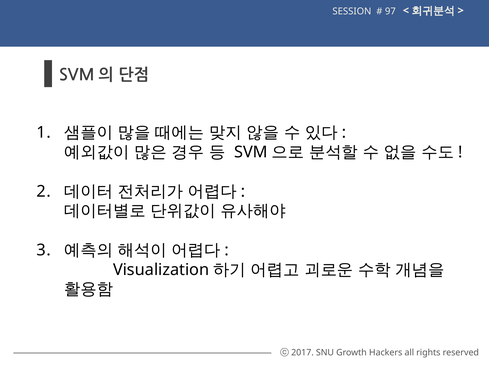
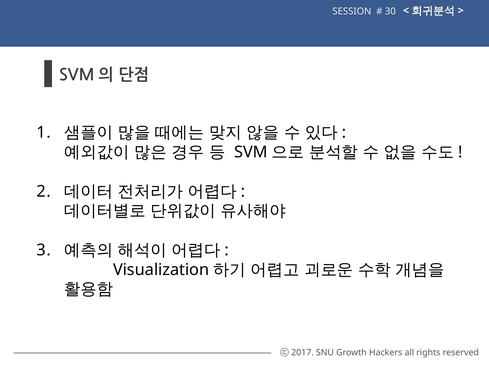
97: 97 -> 30
